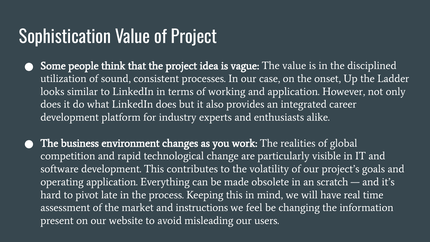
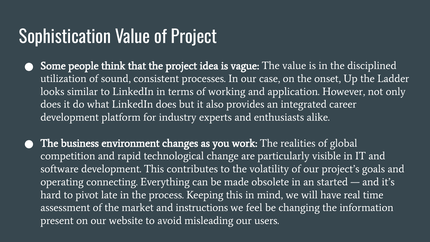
operating application: application -> connecting
scratch: scratch -> started
